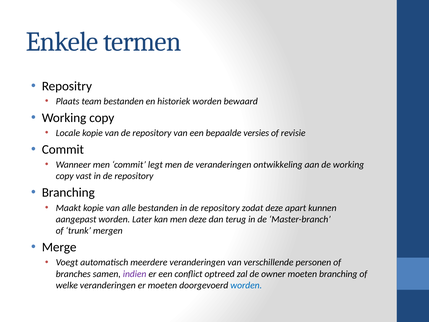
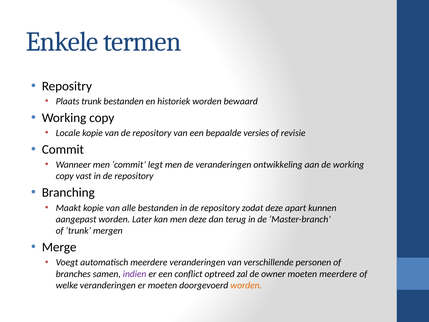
Plaats team: team -> trunk
moeten branching: branching -> meerdere
worden at (246, 285) colour: blue -> orange
